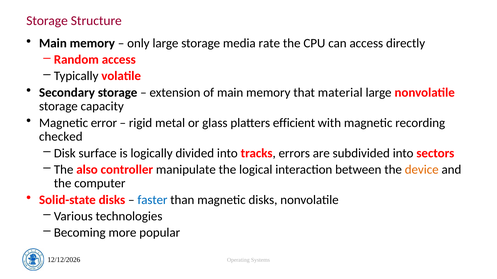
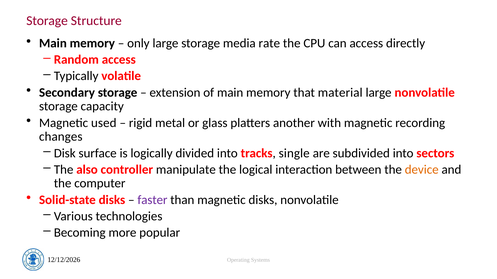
error: error -> used
efficient: efficient -> another
checked: checked -> changes
errors: errors -> single
faster colour: blue -> purple
